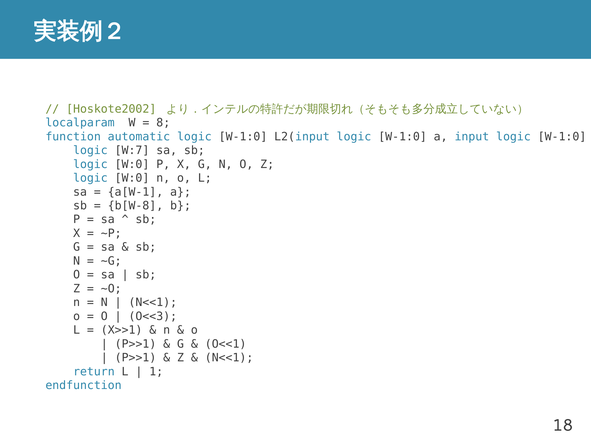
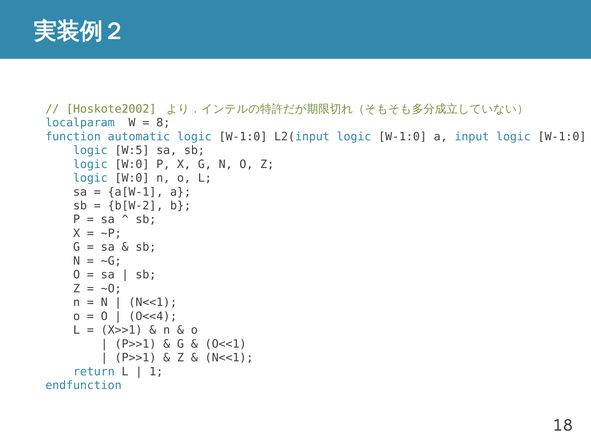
W:7: W:7 -> W:5
b[W-8: b[W-8 -> b[W-2
O<<3: O<<3 -> O<<4
